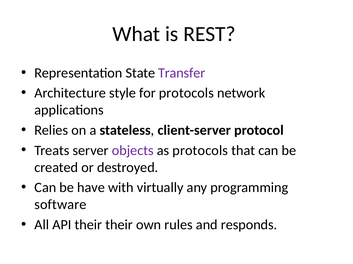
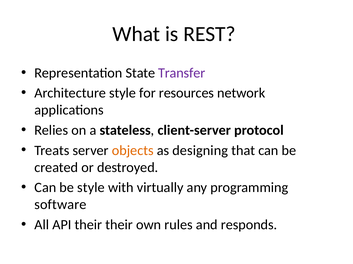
for protocols: protocols -> resources
objects colour: purple -> orange
as protocols: protocols -> designing
be have: have -> style
